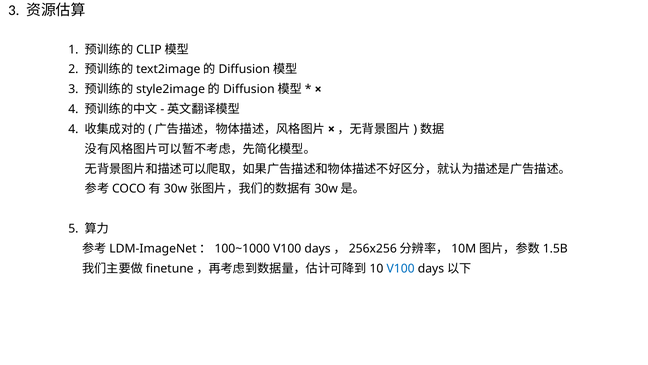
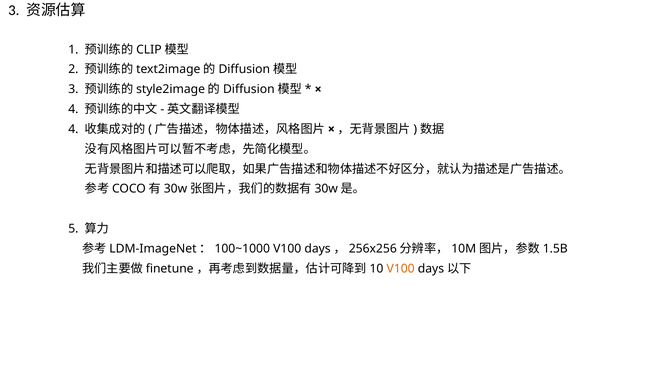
V100 at (401, 268) colour: blue -> orange
